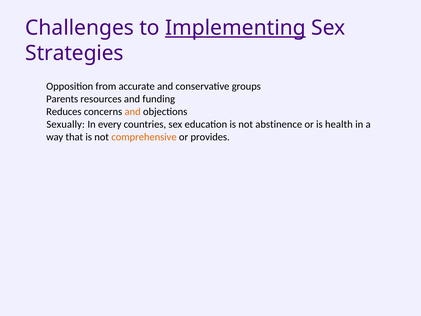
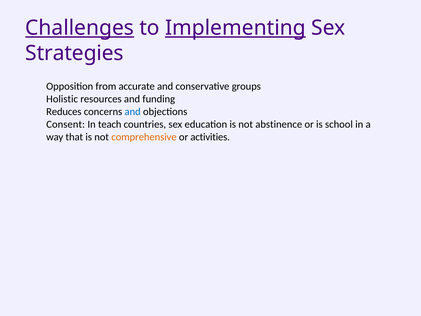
Challenges underline: none -> present
Parents: Parents -> Holistic
and at (133, 112) colour: orange -> blue
Sexually: Sexually -> Consent
every: every -> teach
health: health -> school
provides: provides -> activities
